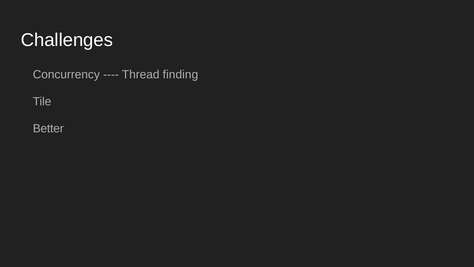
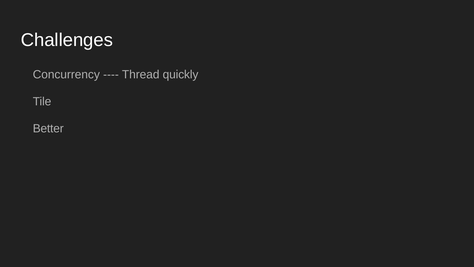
finding: finding -> quickly
